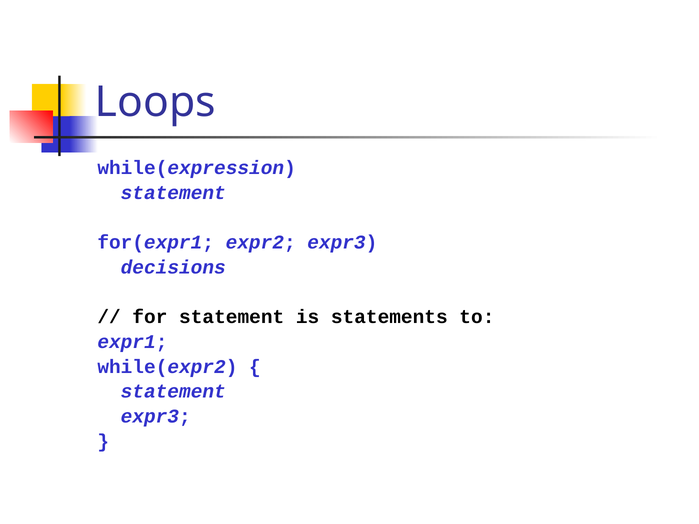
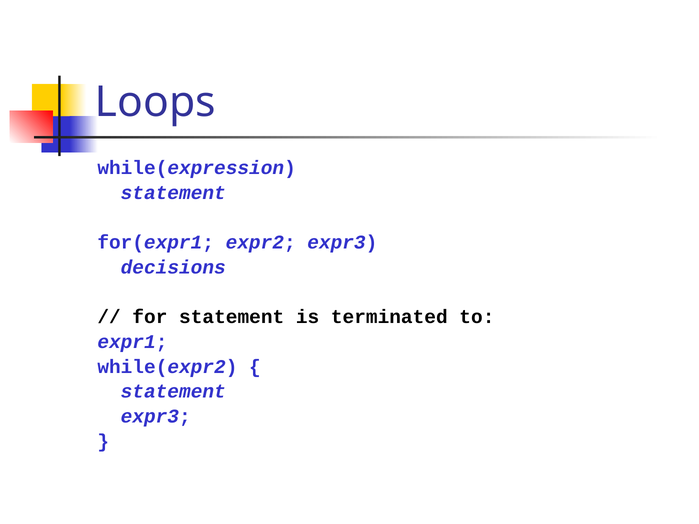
statements: statements -> terminated
